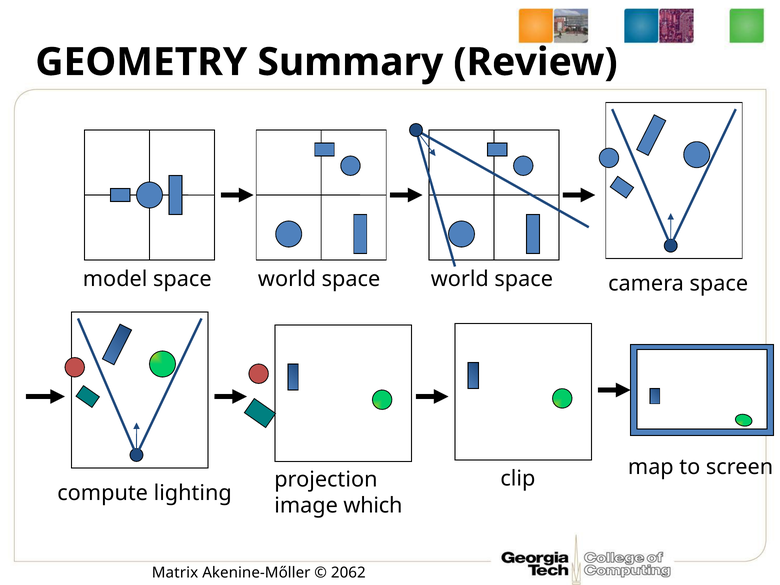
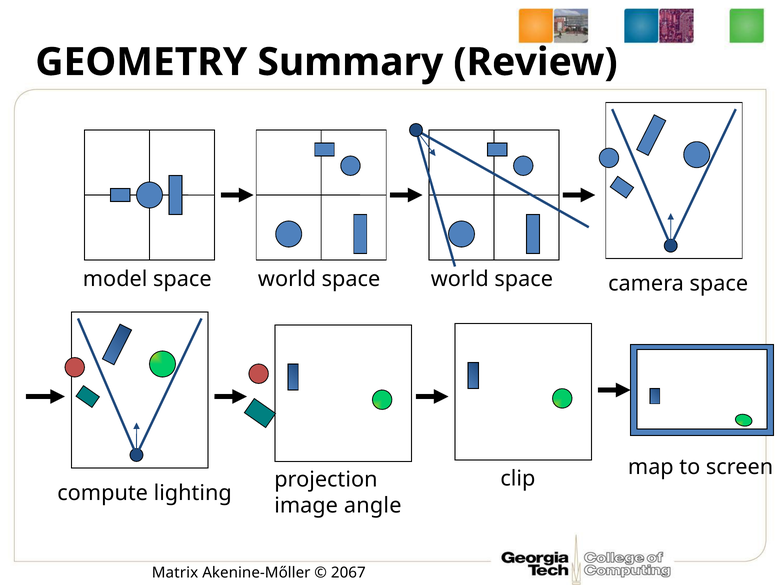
which: which -> angle
2062: 2062 -> 2067
